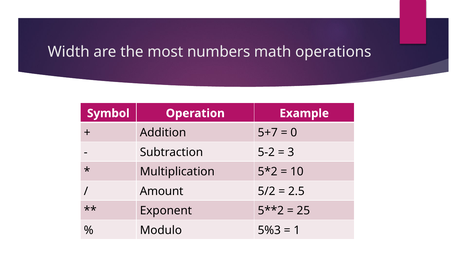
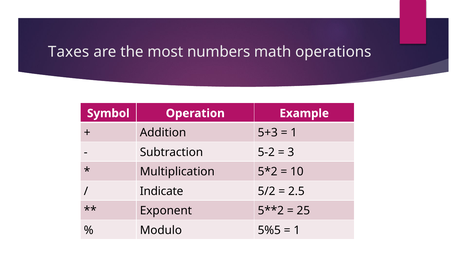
Width: Width -> Taxes
5+7: 5+7 -> 5+3
0 at (294, 133): 0 -> 1
Amount: Amount -> Indicate
5%3: 5%3 -> 5%5
